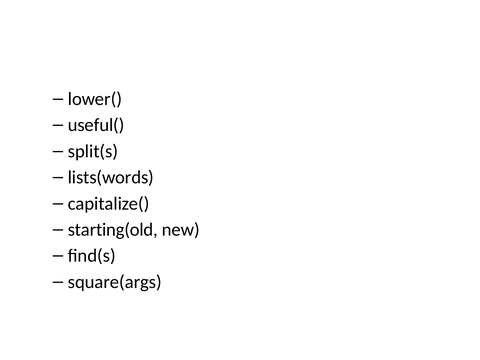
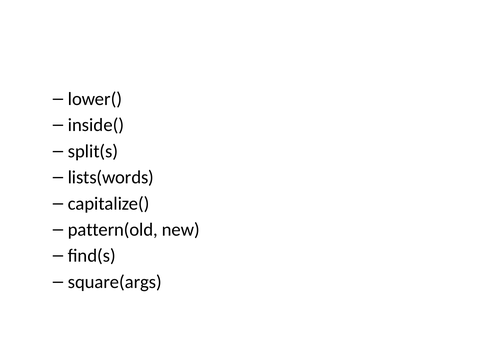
useful(: useful( -> inside(
starting(old: starting(old -> pattern(old
